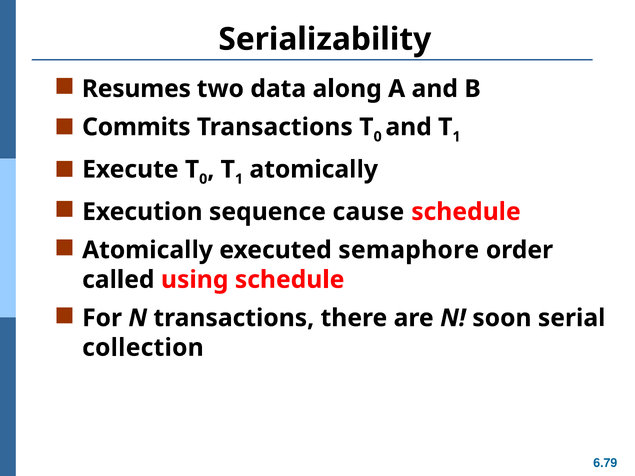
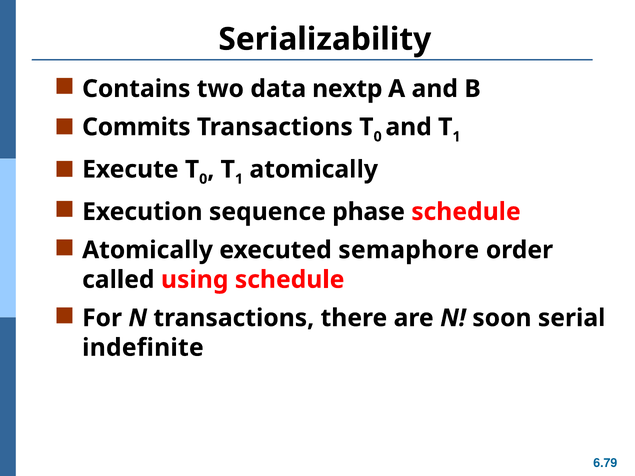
Resumes: Resumes -> Contains
along: along -> nextp
cause: cause -> phase
collection: collection -> indefinite
